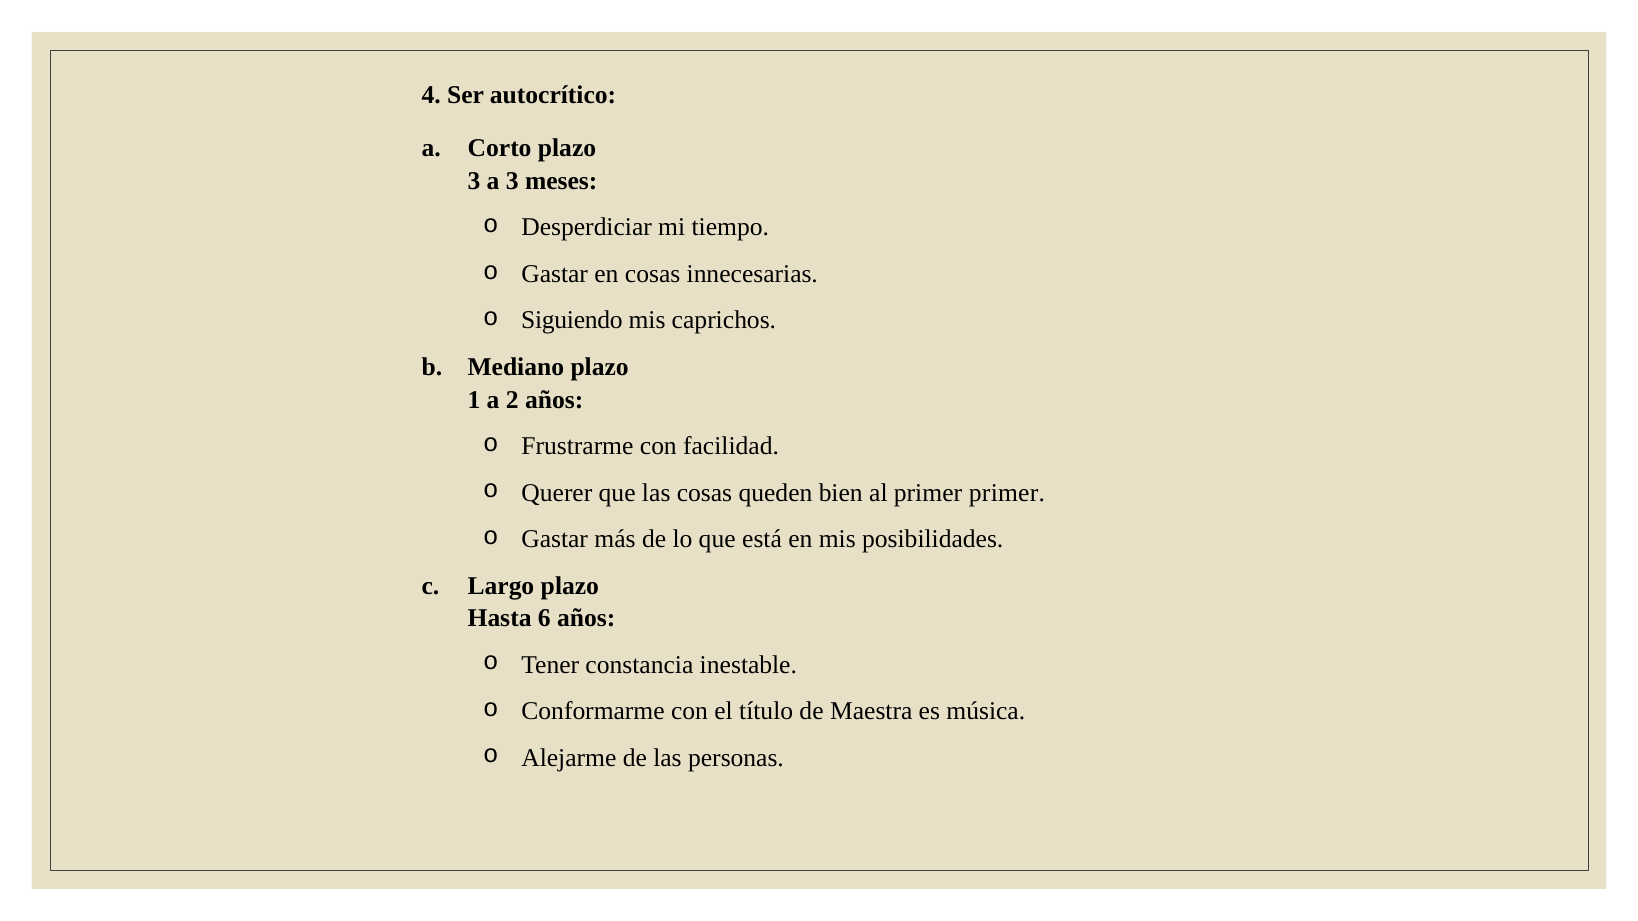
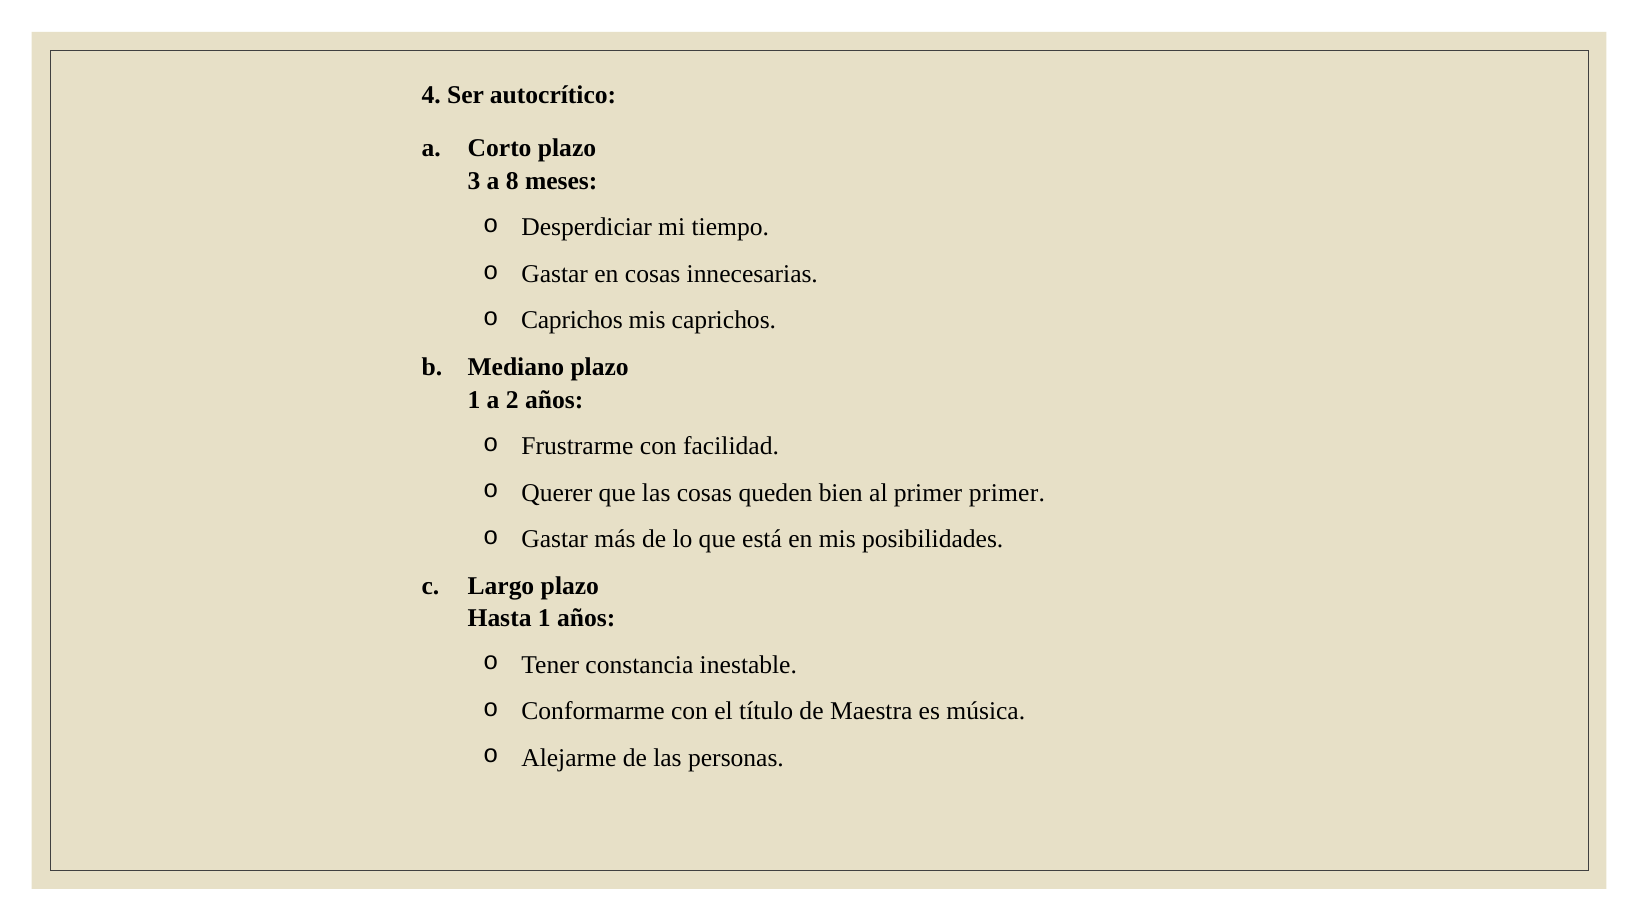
a 3: 3 -> 8
Siguiendo at (572, 321): Siguiendo -> Caprichos
Hasta 6: 6 -> 1
